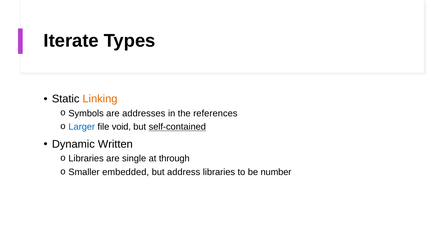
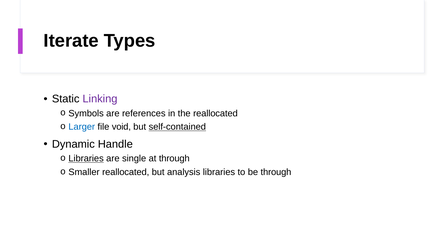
Linking colour: orange -> purple
addresses: addresses -> references
the references: references -> reallocated
Written: Written -> Handle
Libraries at (86, 159) underline: none -> present
Smaller embedded: embedded -> reallocated
address: address -> analysis
be number: number -> through
